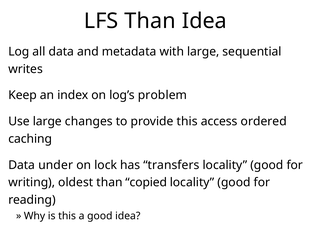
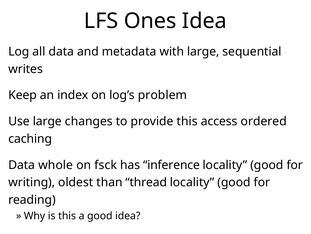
LFS Than: Than -> Ones
under: under -> whole
lock: lock -> fsck
transfers: transfers -> inference
copied: copied -> thread
